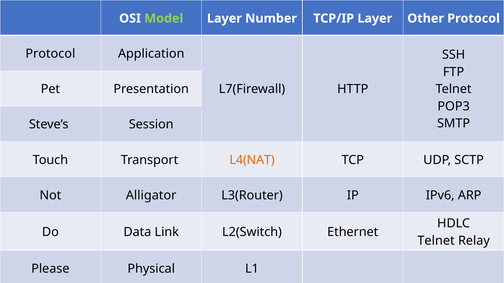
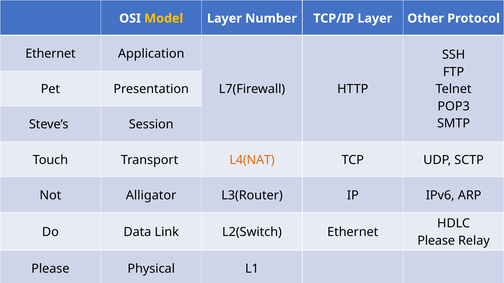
Model colour: light green -> yellow
Protocol at (50, 54): Protocol -> Ethernet
Telnet at (436, 241): Telnet -> Please
